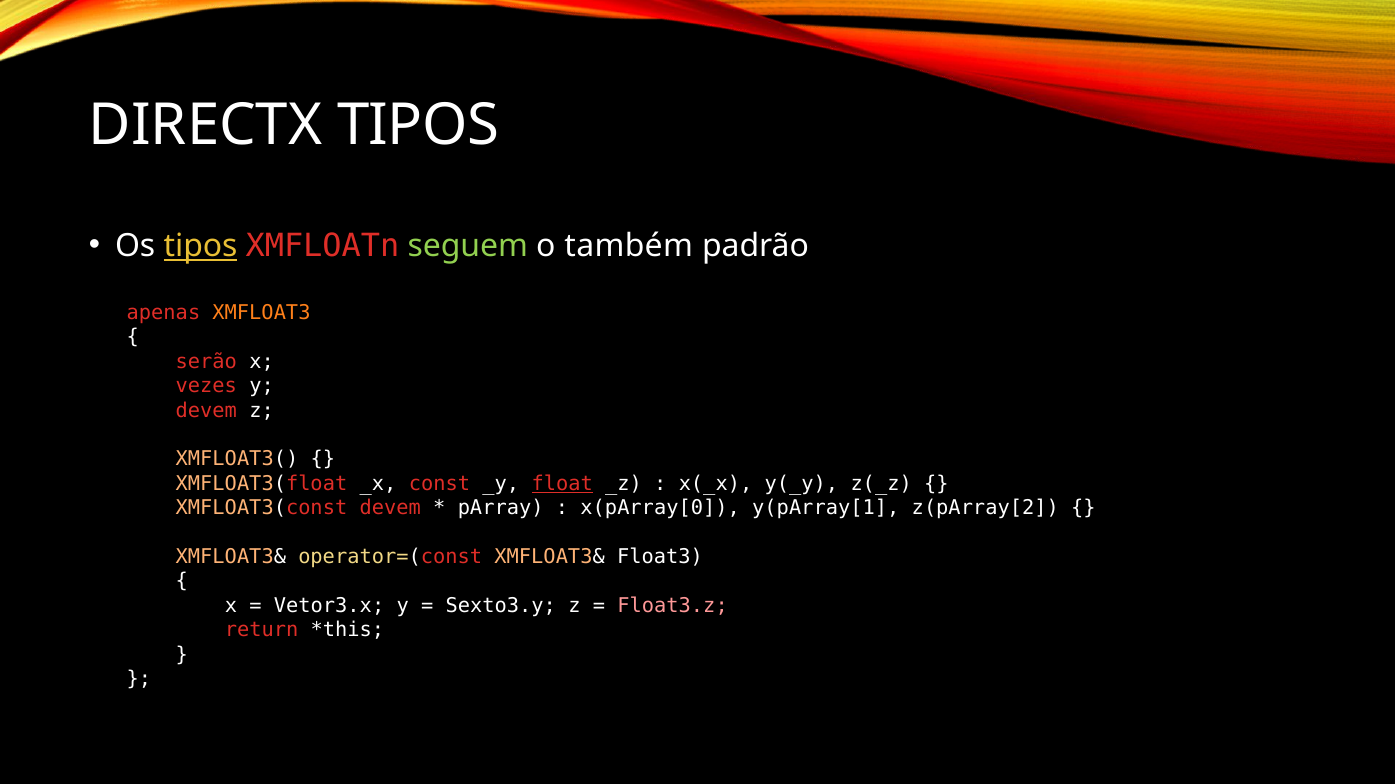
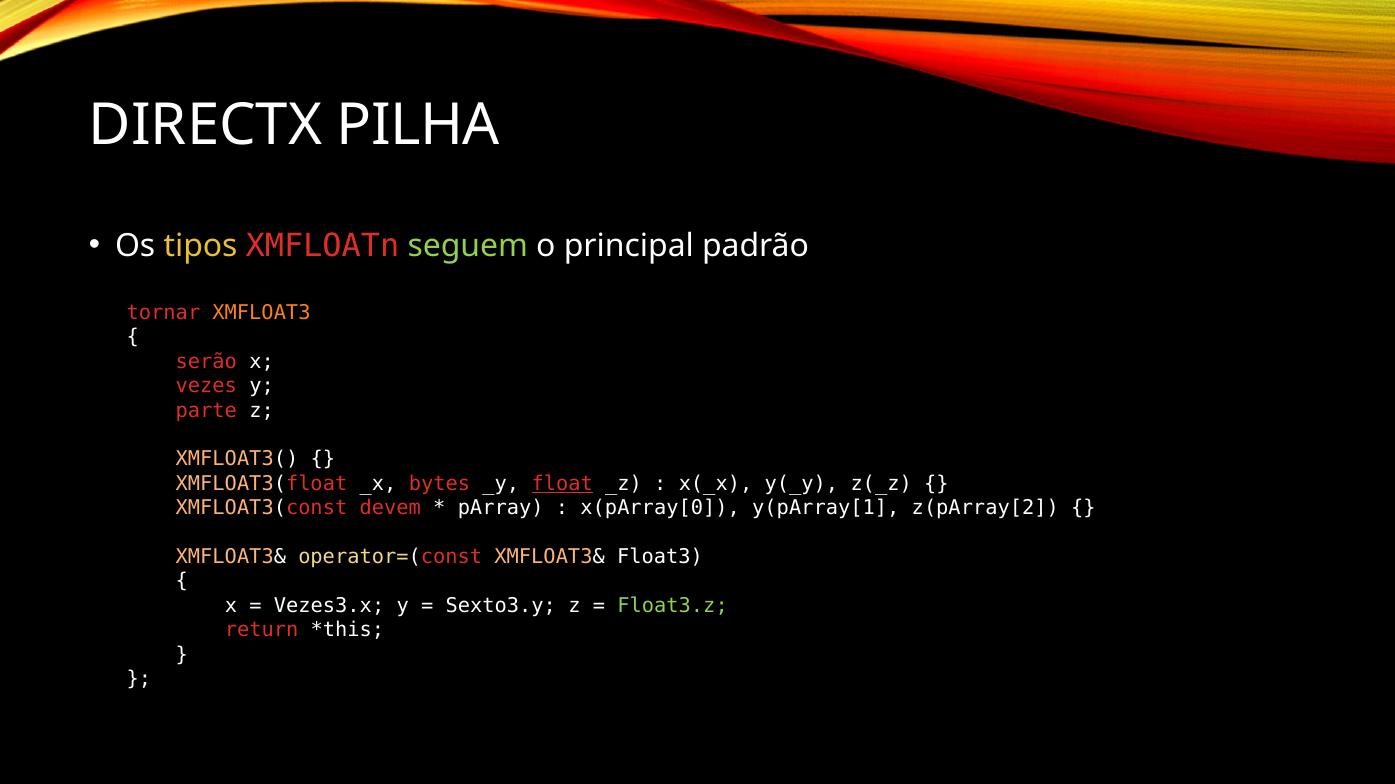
DIRECTX TIPOS: TIPOS -> PILHA
tipos at (201, 246) underline: present -> none
também: também -> principal
apenas: apenas -> tornar
devem at (206, 411): devem -> parte
const: const -> bytes
Vetor3.x: Vetor3.x -> Vezes3.x
Float3.z colour: pink -> light green
